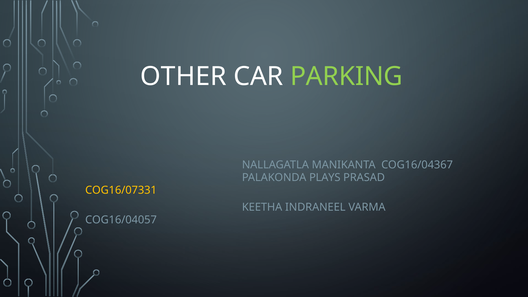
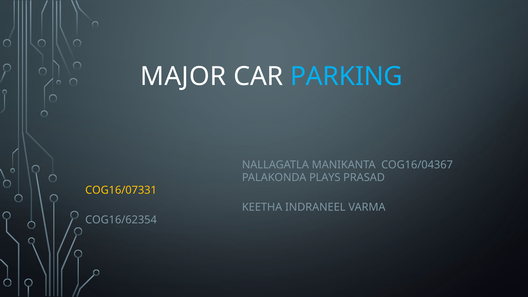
OTHER: OTHER -> MAJOR
PARKING colour: light green -> light blue
COG16/04057: COG16/04057 -> COG16/62354
